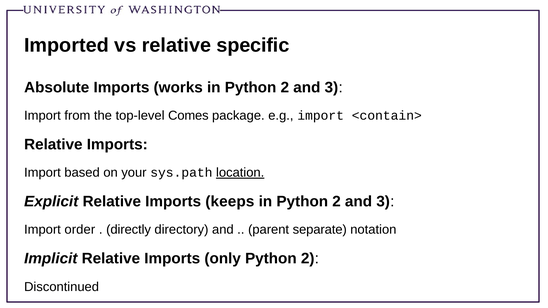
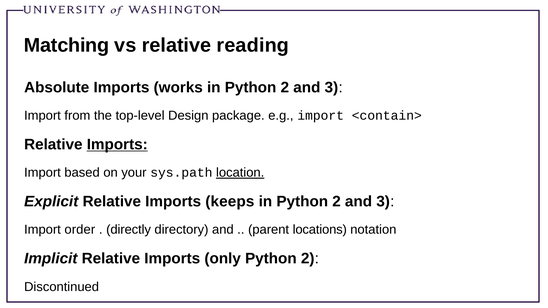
Imported: Imported -> Matching
specific: specific -> reading
Comes: Comes -> Design
Imports at (117, 145) underline: none -> present
separate: separate -> locations
